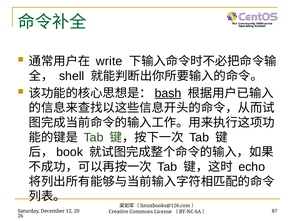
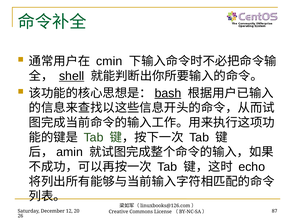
write: write -> cmin
shell underline: none -> present
book: book -> amin
